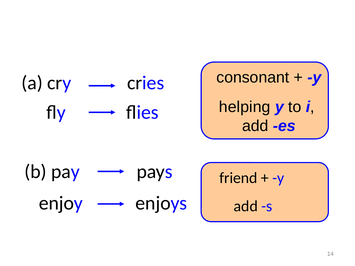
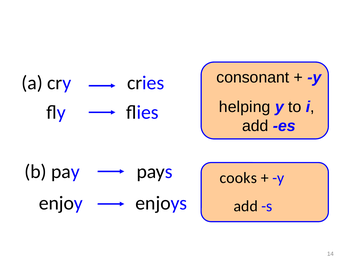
friend: friend -> cooks
